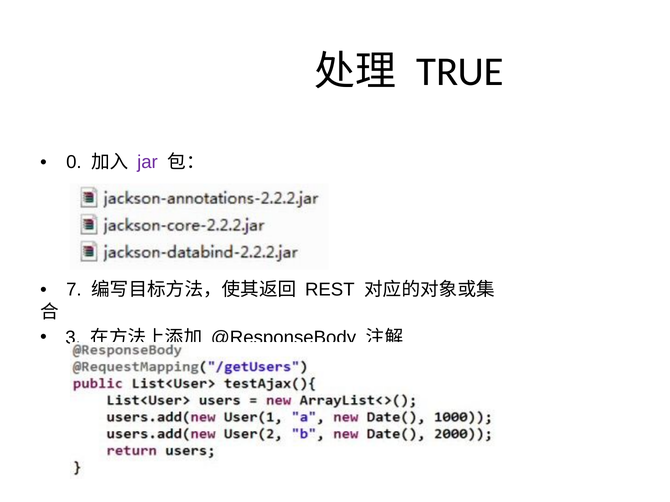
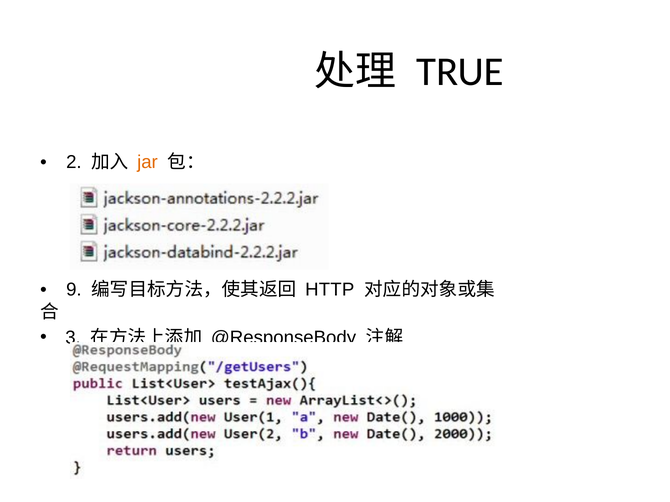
0: 0 -> 2
jar colour: purple -> orange
7: 7 -> 9
REST: REST -> HTTP
